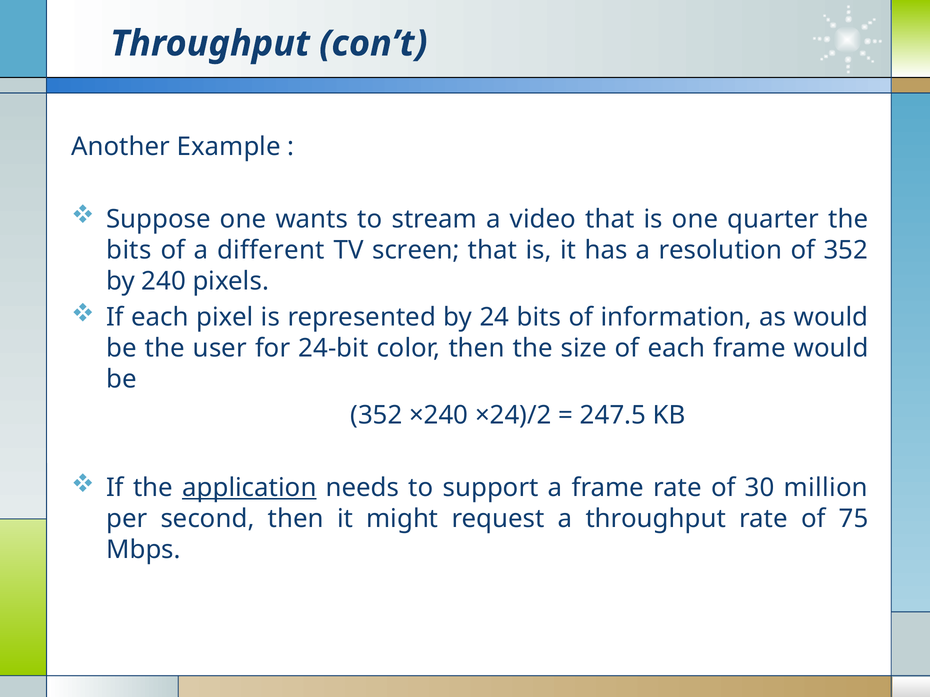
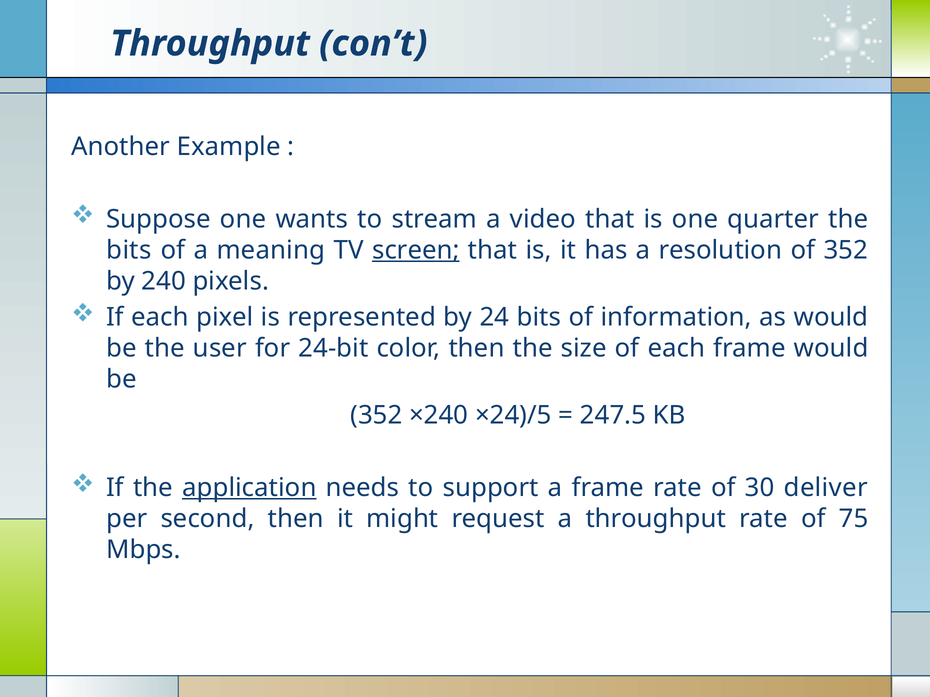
different: different -> meaning
screen underline: none -> present
×24)/2: ×24)/2 -> ×24)/5
million: million -> deliver
